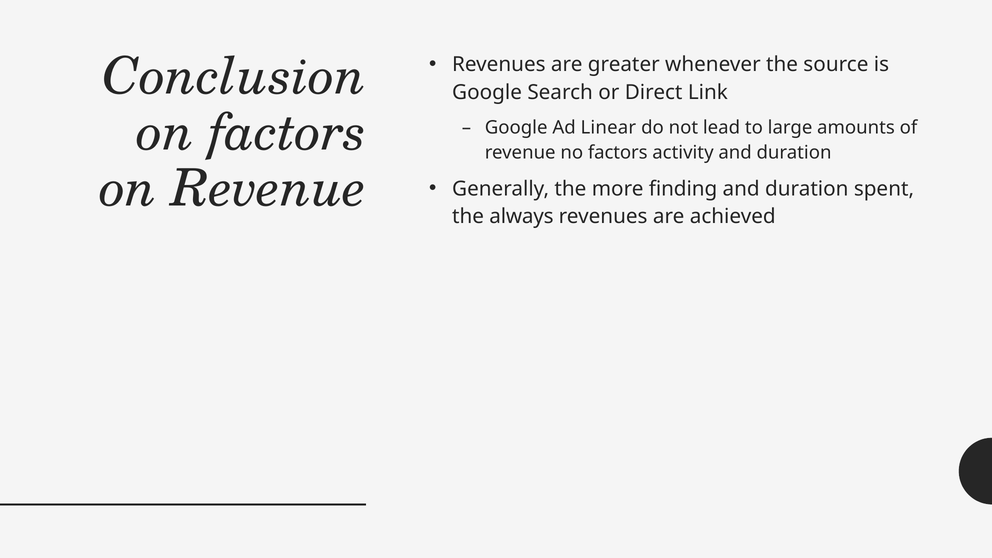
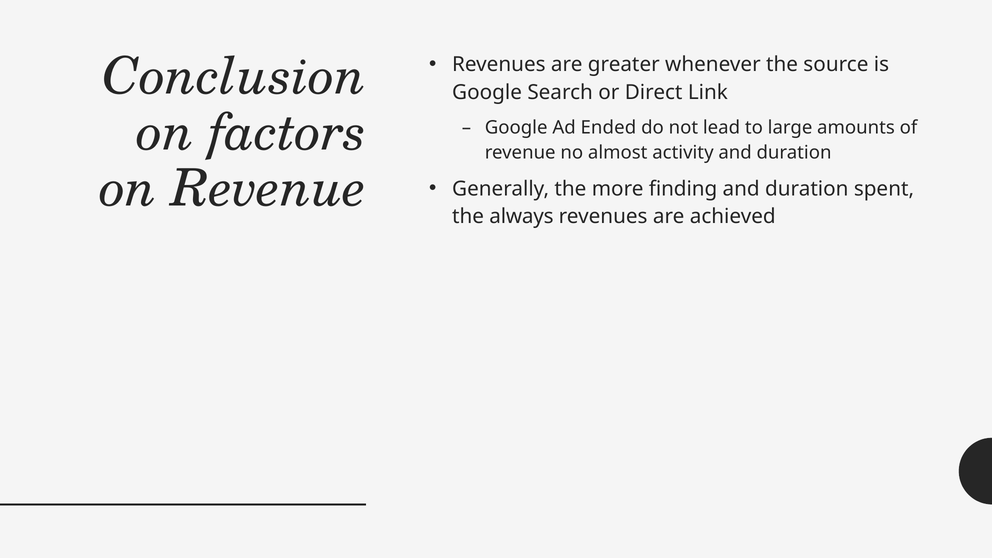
Linear: Linear -> Ended
no factors: factors -> almost
